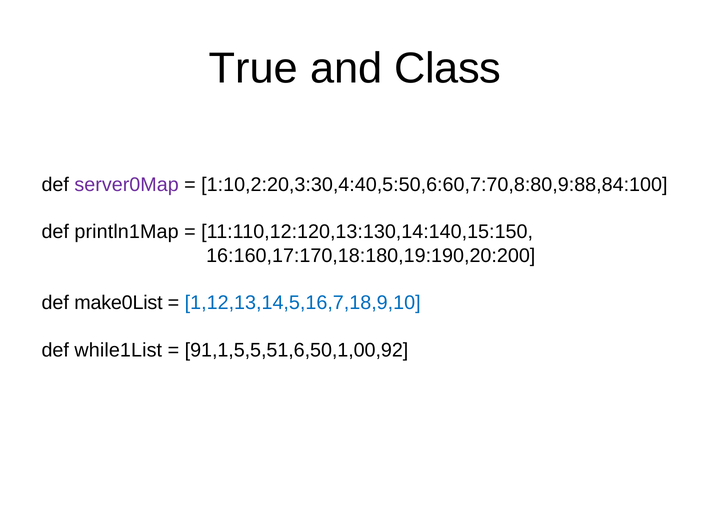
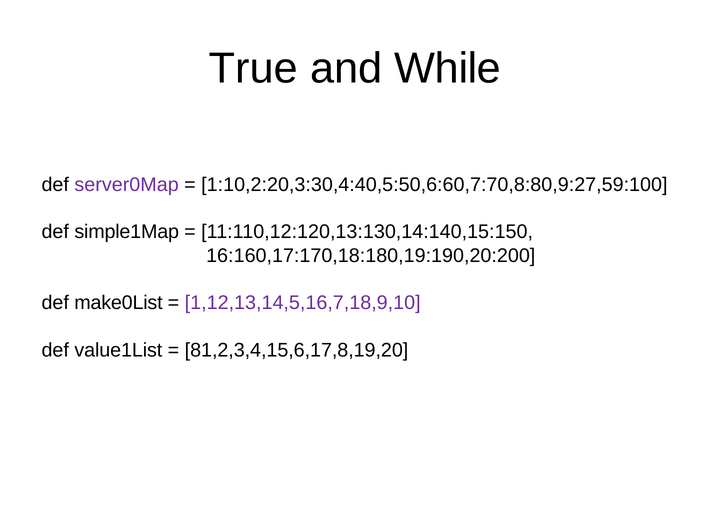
Class: Class -> While
1:10,2:20,3:30,4:40,5:50,6:60,7:70,8:80,9:88,84:100: 1:10,2:20,3:30,4:40,5:50,6:60,7:70,8:80,9:88,84:100 -> 1:10,2:20,3:30,4:40,5:50,6:60,7:70,8:80,9:27,59:100
println1Map: println1Map -> simple1Map
1,12,13,14,5,16,7,18,9,10 colour: blue -> purple
while1List: while1List -> value1List
91,1,5,5,51,6,50,1,00,92: 91,1,5,5,51,6,50,1,00,92 -> 81,2,3,4,15,6,17,8,19,20
